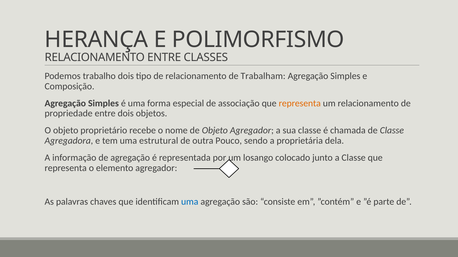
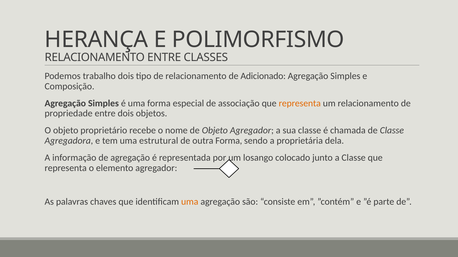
Trabalham: Trabalham -> Adicionado
outra Pouco: Pouco -> Forma
uma at (190, 202) colour: blue -> orange
